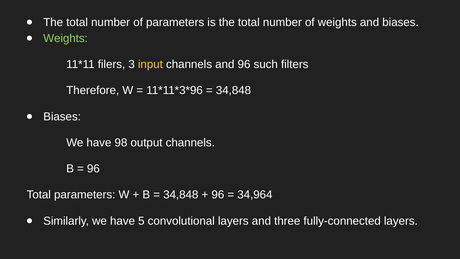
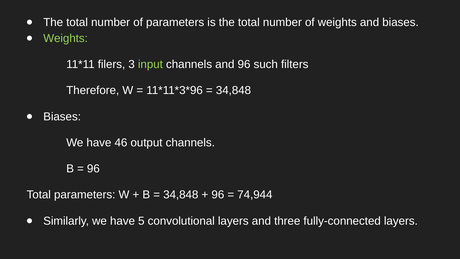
input colour: yellow -> light green
98: 98 -> 46
34,964: 34,964 -> 74,944
